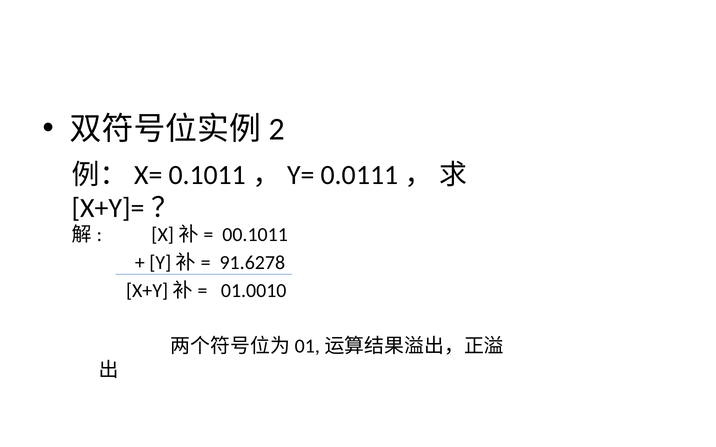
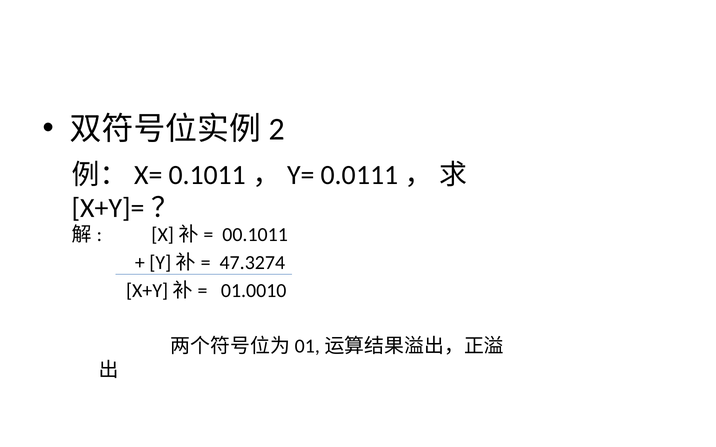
91.6278: 91.6278 -> 47.3274
